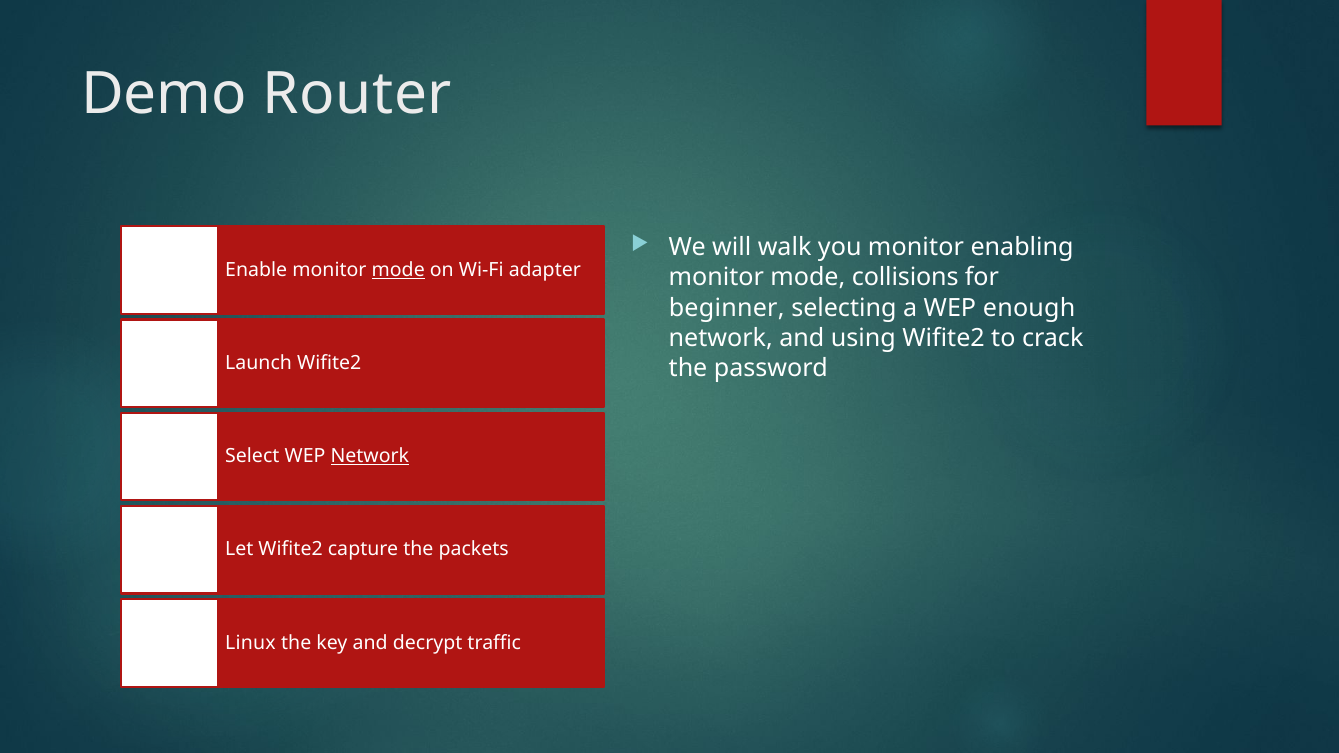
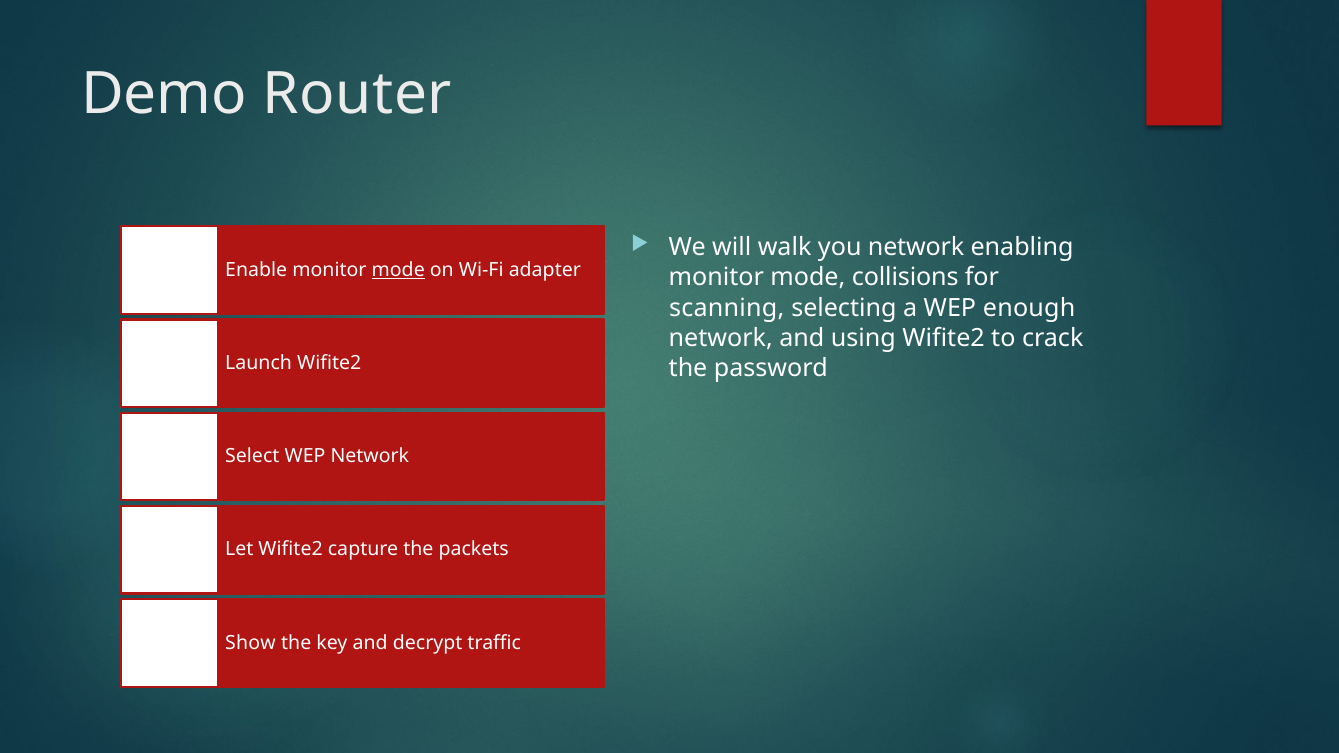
you monitor: monitor -> network
beginner: beginner -> scanning
Network at (370, 457) underline: present -> none
Linux: Linux -> Show
